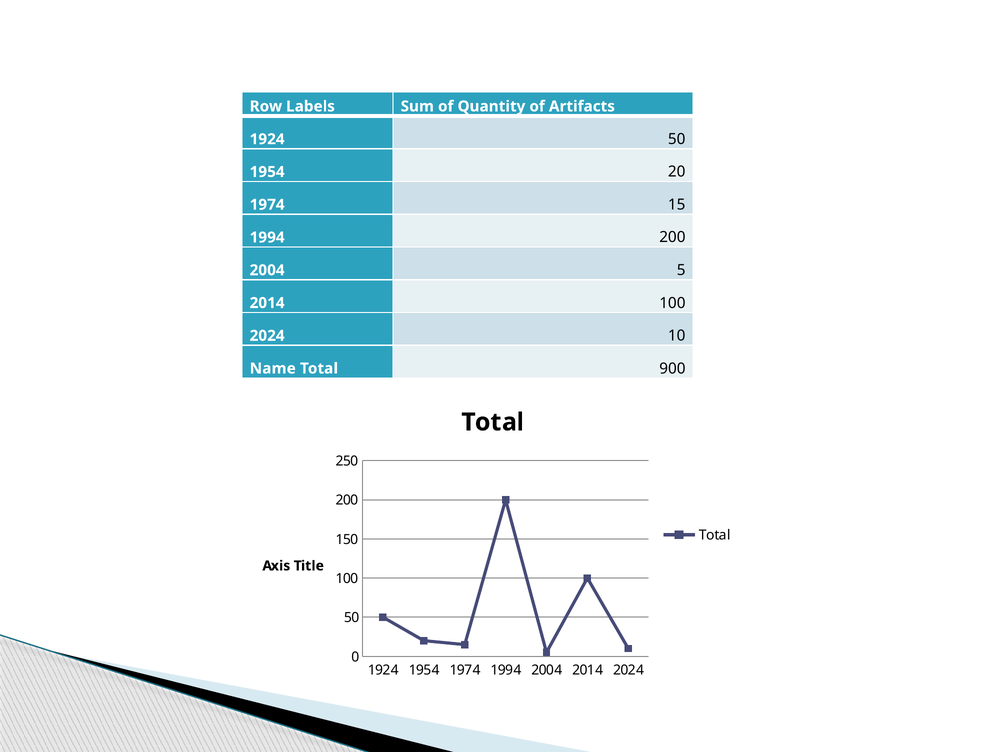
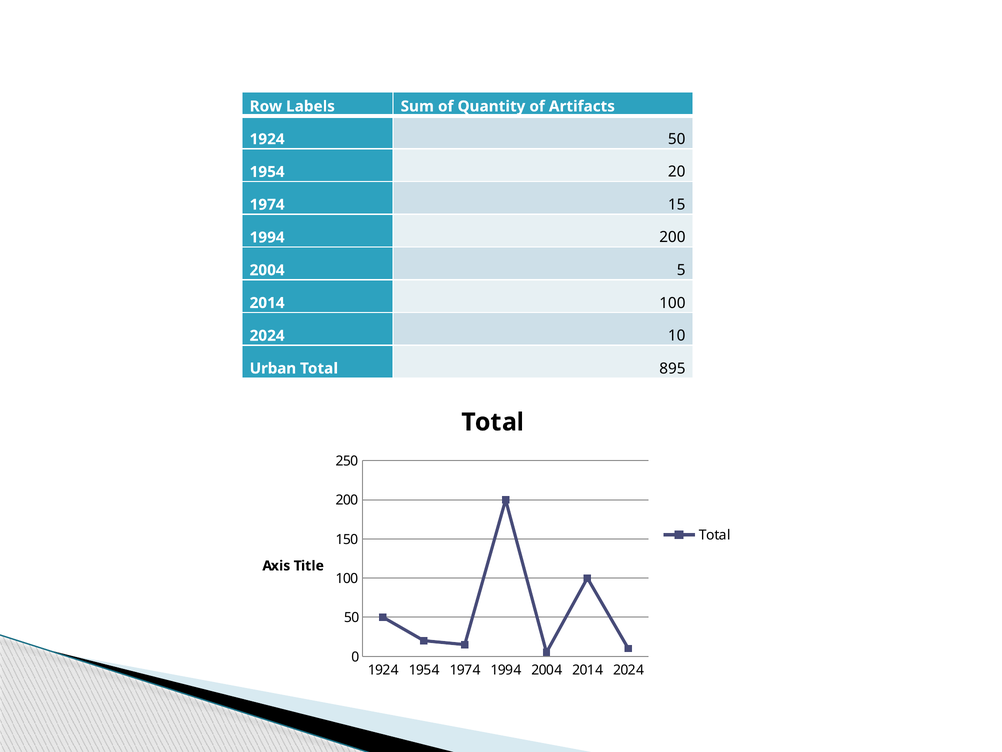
Name: Name -> Urban
900: 900 -> 895
